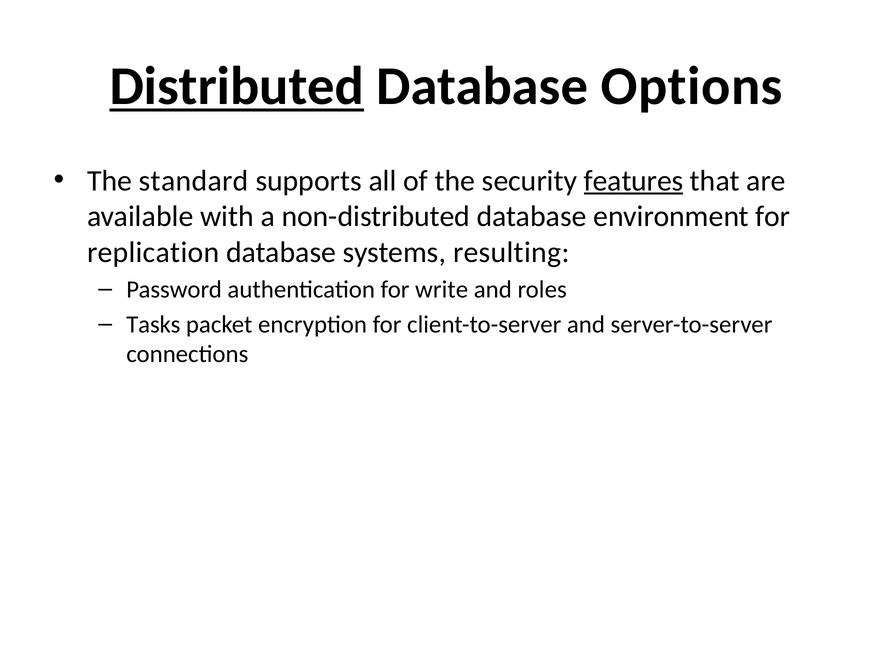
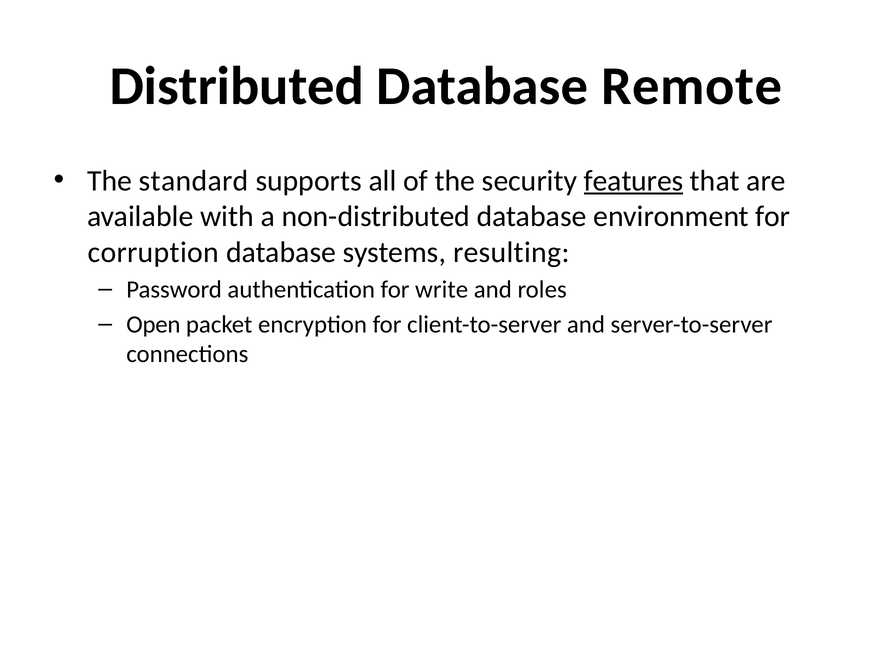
Distributed underline: present -> none
Options: Options -> Remote
replication: replication -> corruption
Tasks: Tasks -> Open
